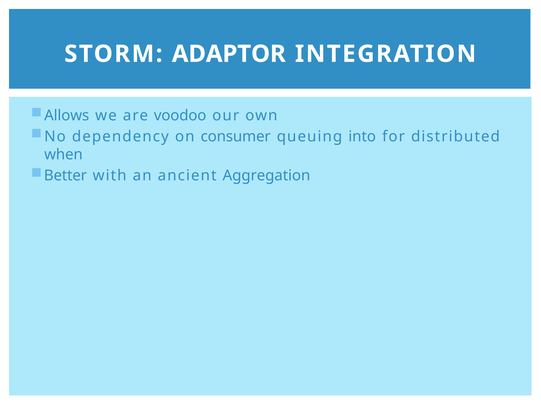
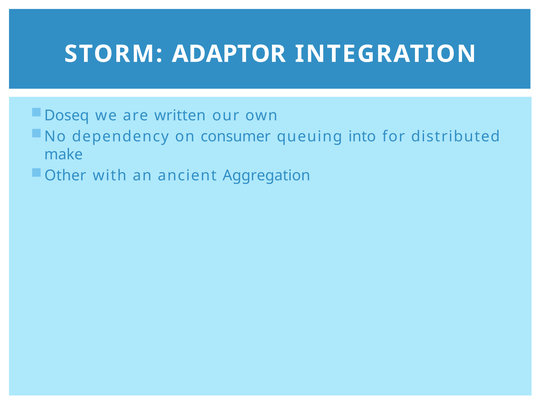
Allows: Allows -> Doseq
voodoo: voodoo -> written
when: when -> make
Better: Better -> Other
